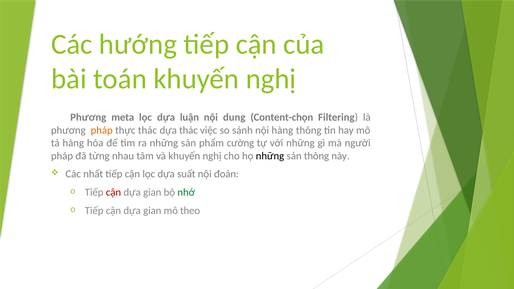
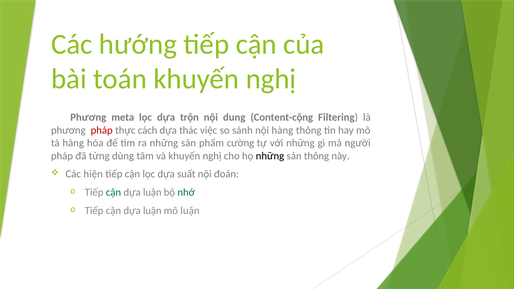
luận: luận -> trộn
Content-chọn: Content-chọn -> Content-cộng
pháp at (102, 130) colour: orange -> red
thực thác: thác -> cách
nhau: nhau -> dùng
nhất: nhất -> hiện
cận at (113, 192) colour: red -> green
gian at (152, 192): gian -> luận
gian at (152, 211): gian -> luận
mô theo: theo -> luận
